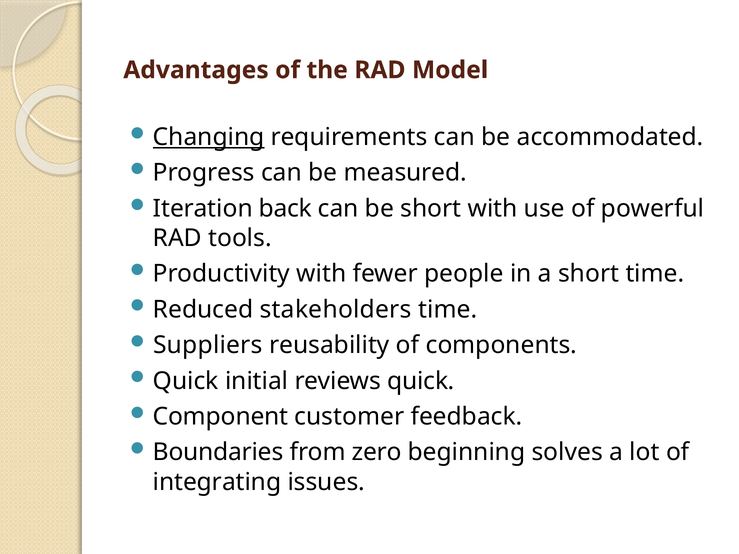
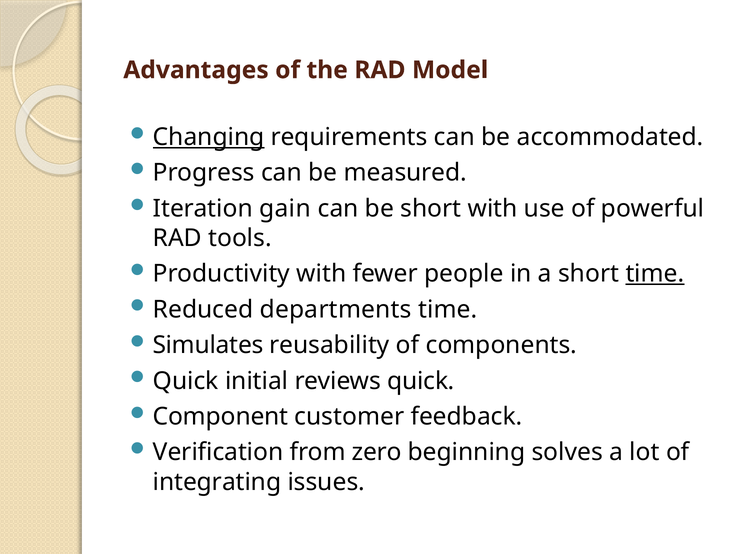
back: back -> gain
time at (655, 274) underline: none -> present
stakeholders: stakeholders -> departments
Suppliers: Suppliers -> Simulates
Boundaries: Boundaries -> Verification
